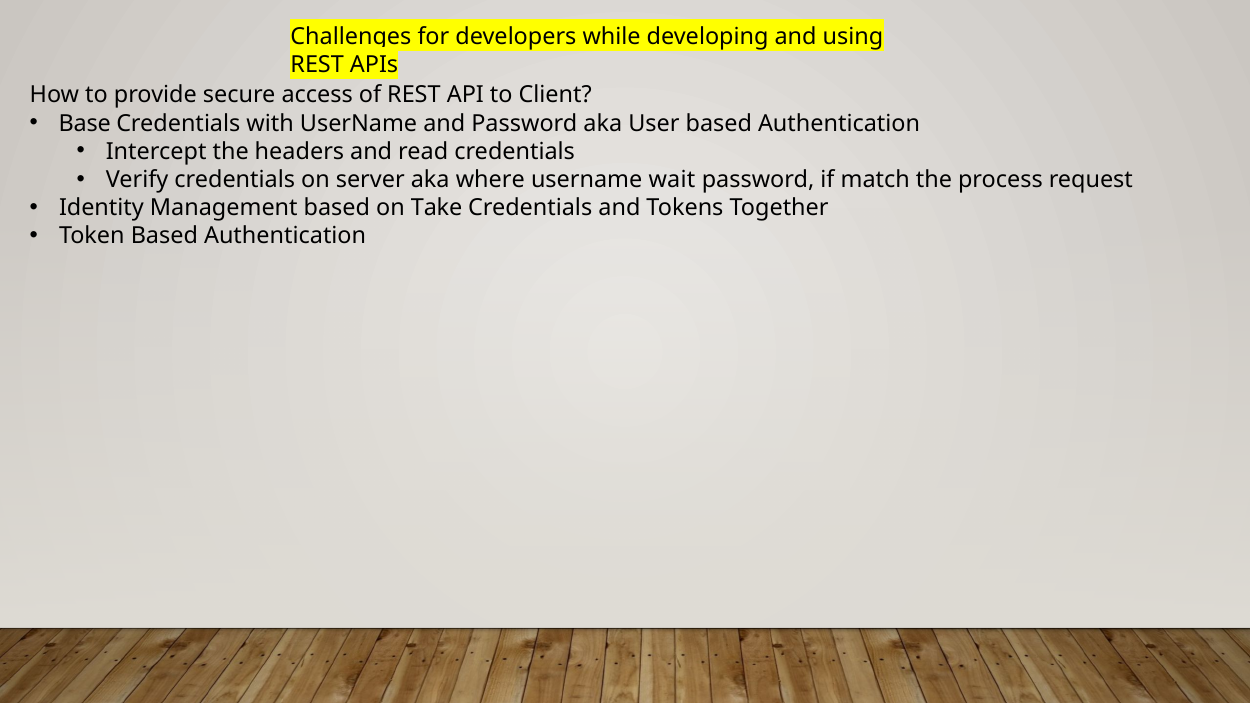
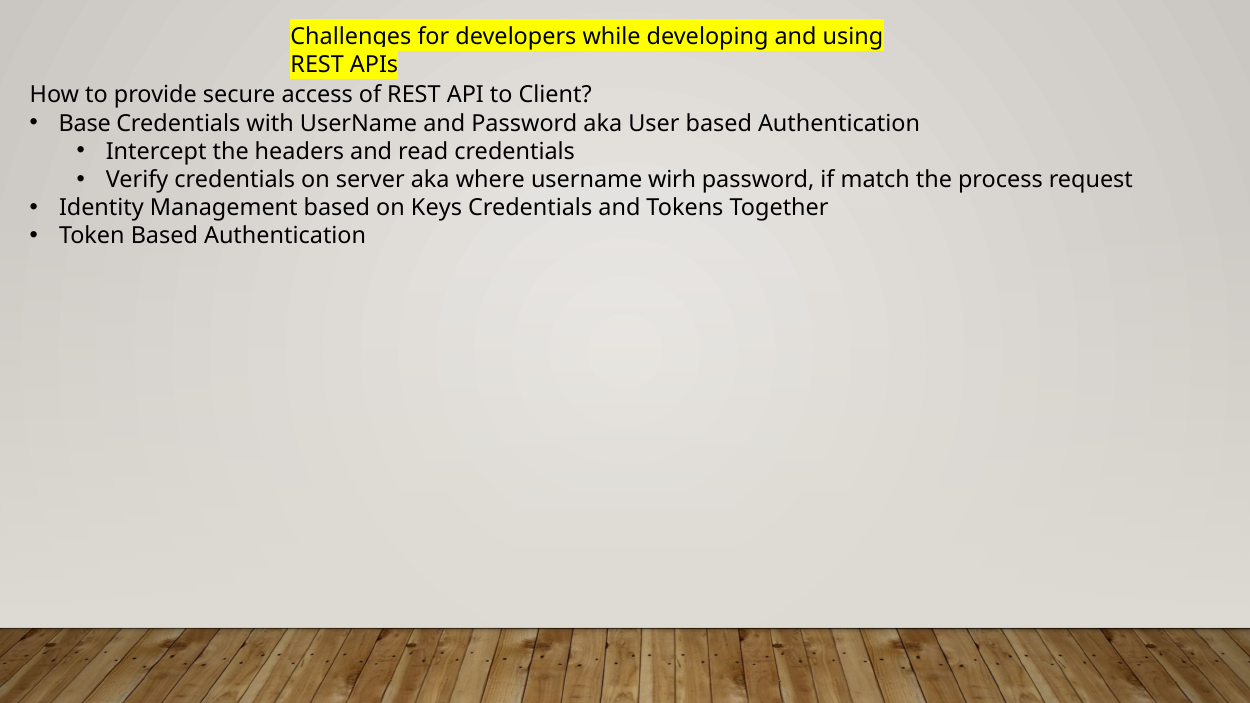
wait: wait -> wirh
Take: Take -> Keys
